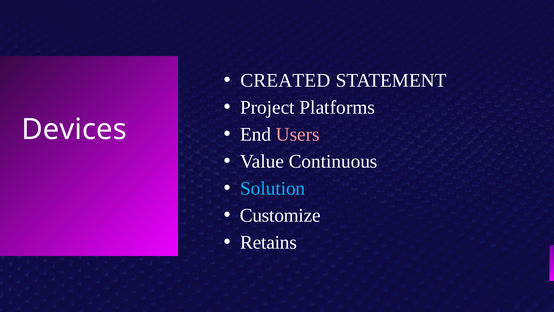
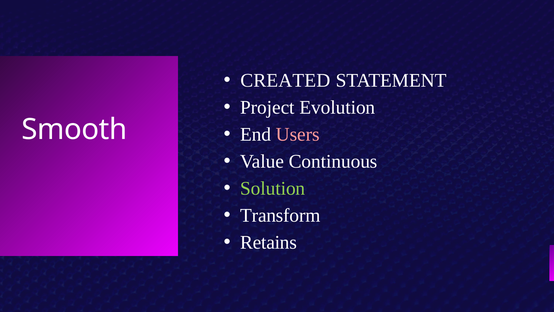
Platforms: Platforms -> Evolution
Devices: Devices -> Smooth
Solution colour: light blue -> light green
Customize: Customize -> Transform
